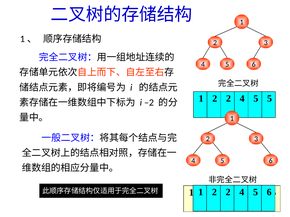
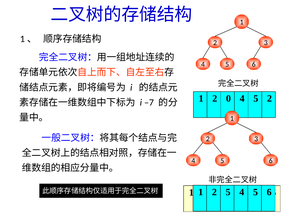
2 at (228, 99): 2 -> 0
5 5: 5 -> 2
–2: –2 -> –7
2 at (228, 193): 2 -> 5
